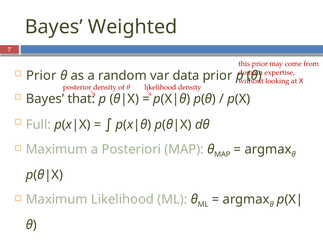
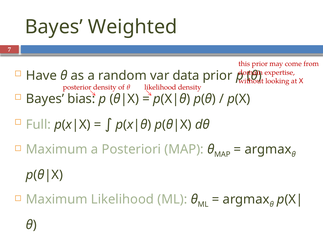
Prior at (41, 76): Prior -> Have
that: that -> bias
